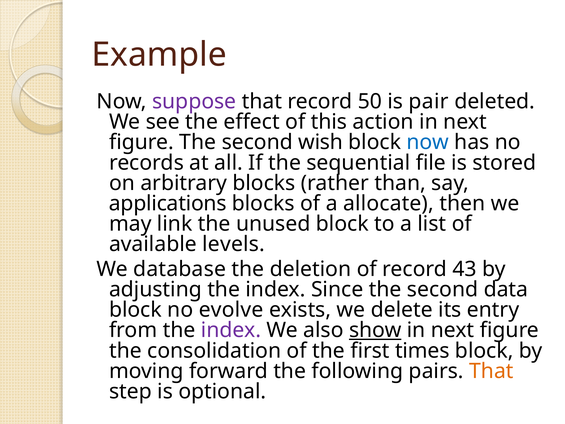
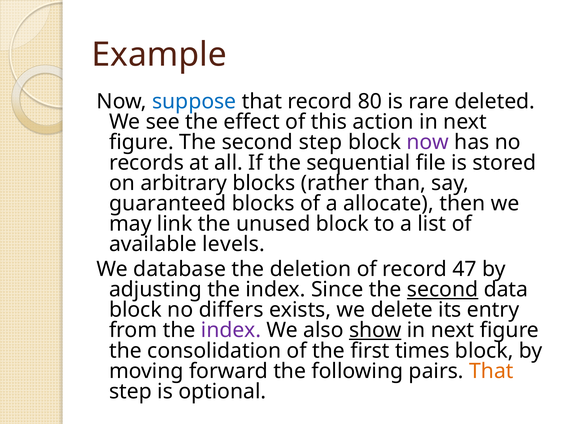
suppose colour: purple -> blue
50: 50 -> 80
pair: pair -> rare
second wish: wish -> step
now at (428, 142) colour: blue -> purple
applications: applications -> guaranteed
43: 43 -> 47
second at (443, 289) underline: none -> present
evolve: evolve -> differs
